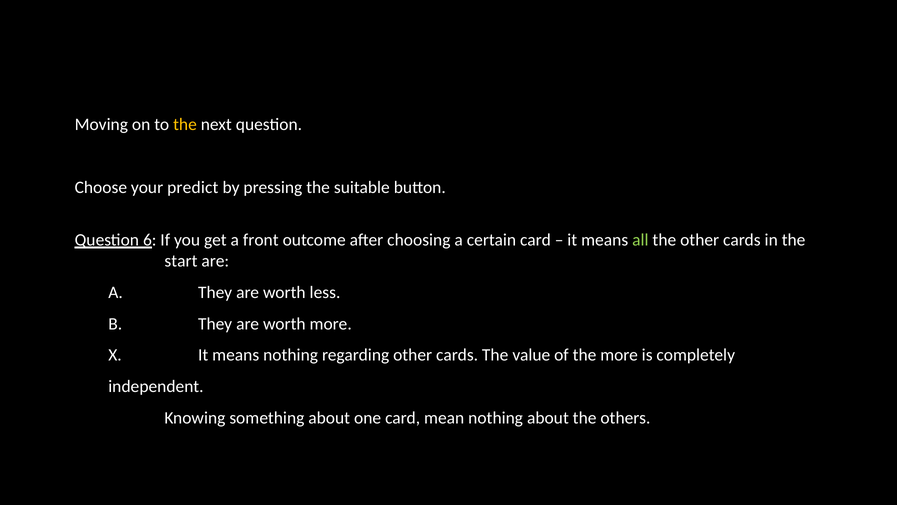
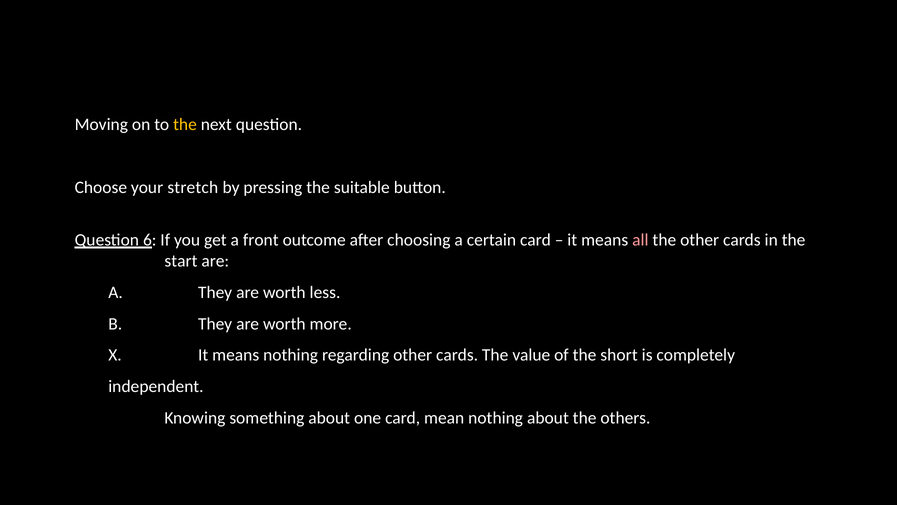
predict: predict -> stretch
all colour: light green -> pink
the more: more -> short
